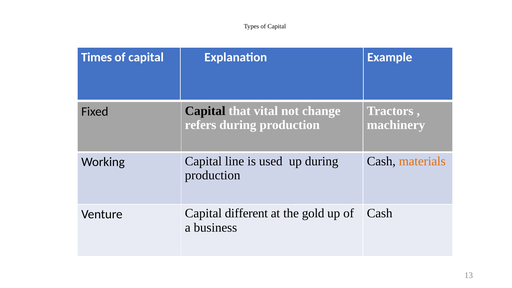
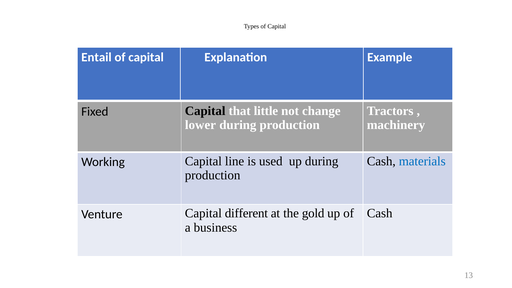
Times: Times -> Entail
vital: vital -> little
refers: refers -> lower
materials colour: orange -> blue
